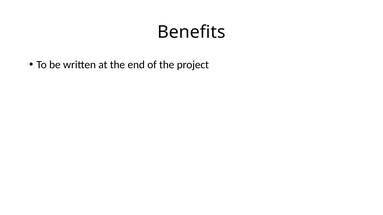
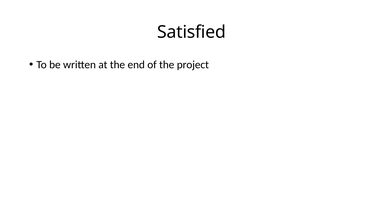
Benefits: Benefits -> Satisfied
